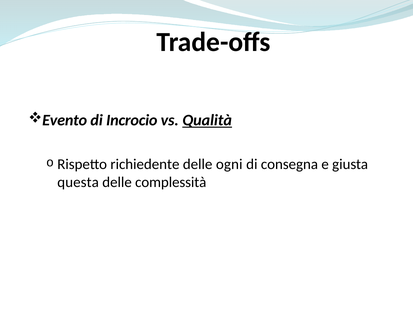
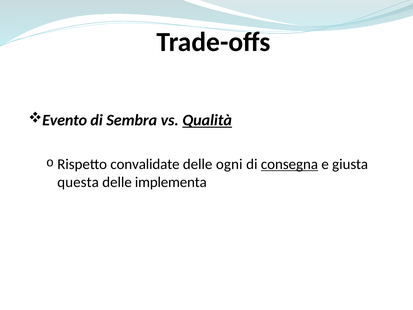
Incrocio: Incrocio -> Sembra
richiedente: richiedente -> convalidate
consegna underline: none -> present
complessità: complessità -> implementa
